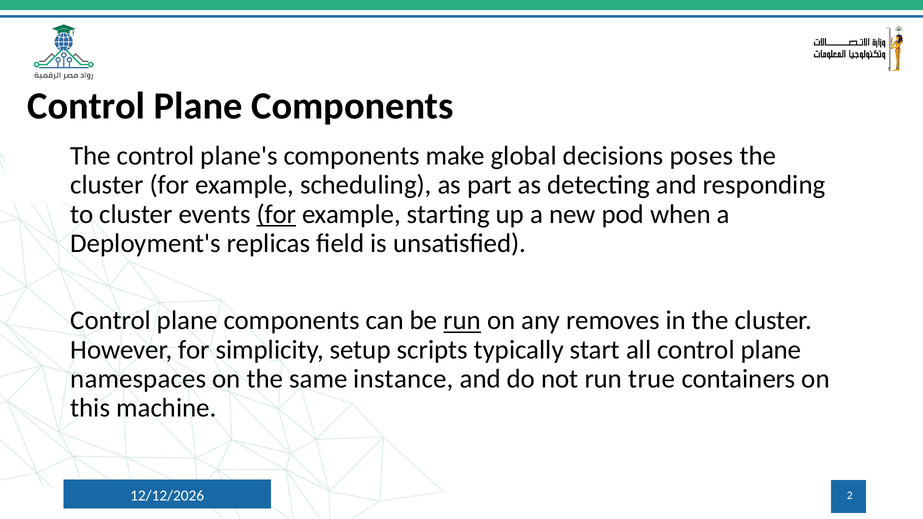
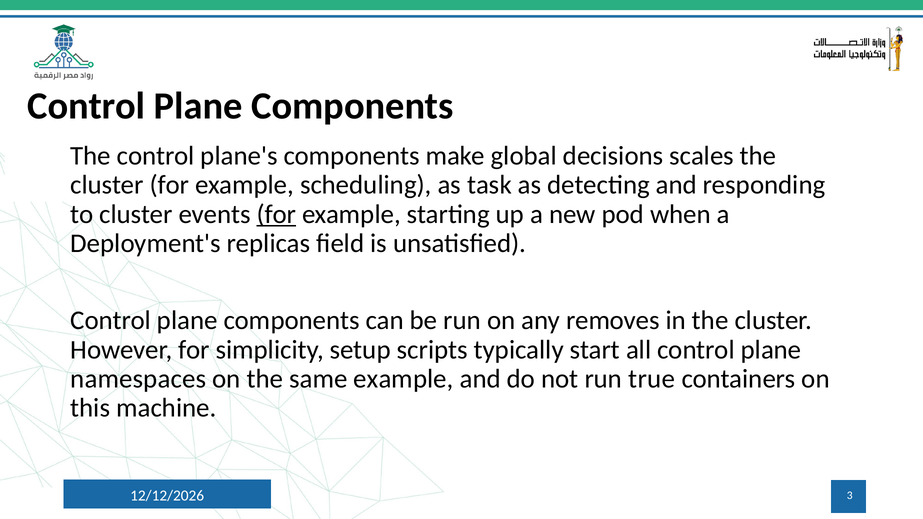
poses: poses -> scales
part: part -> task
run at (462, 321) underline: present -> none
same instance: instance -> example
2: 2 -> 3
